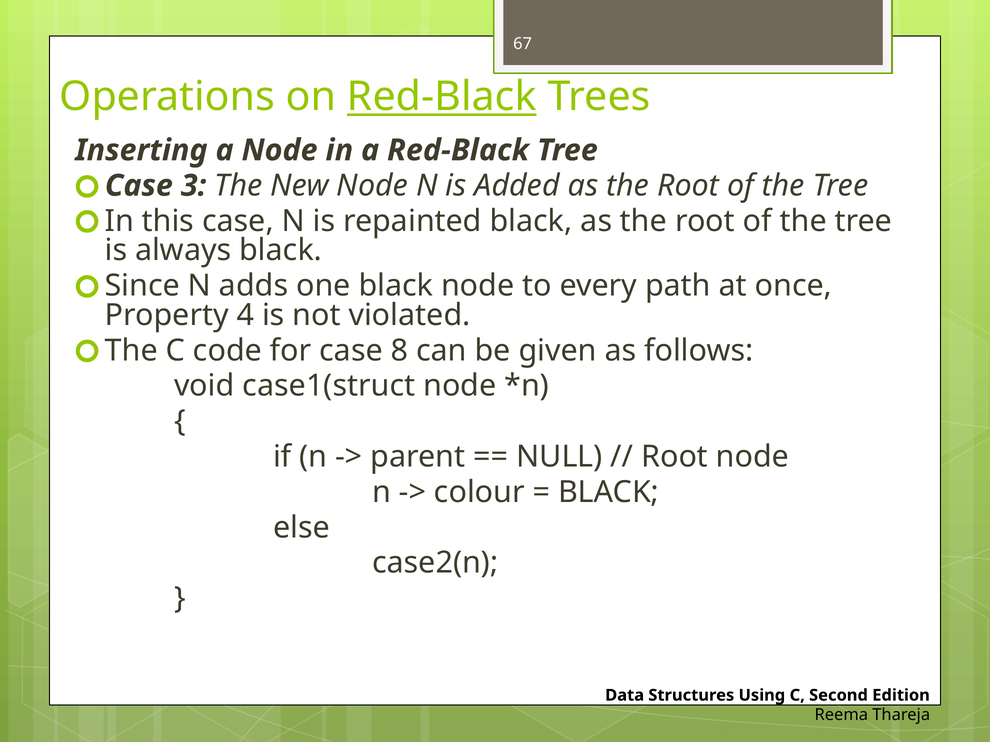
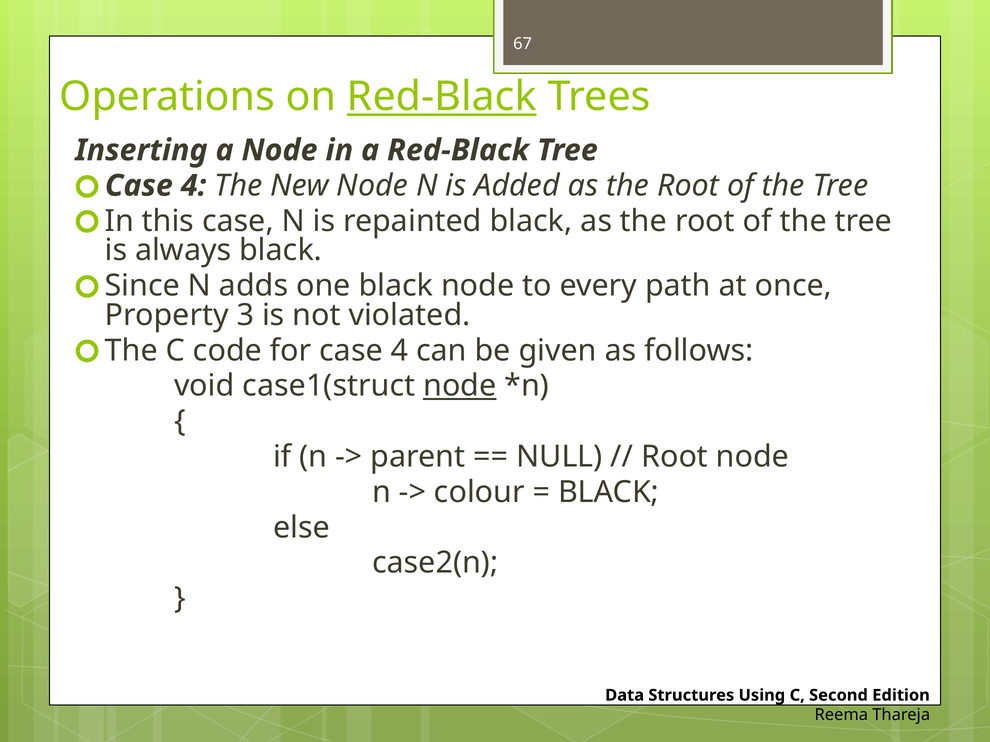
3 at (194, 186): 3 -> 4
4: 4 -> 3
for case 8: 8 -> 4
node at (460, 386) underline: none -> present
